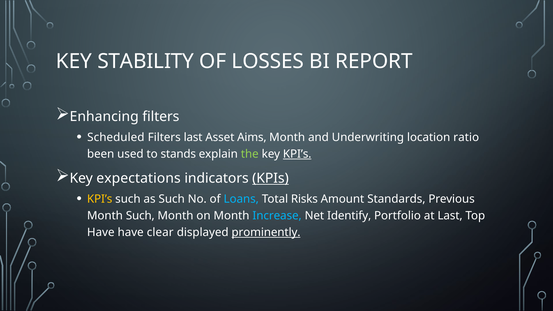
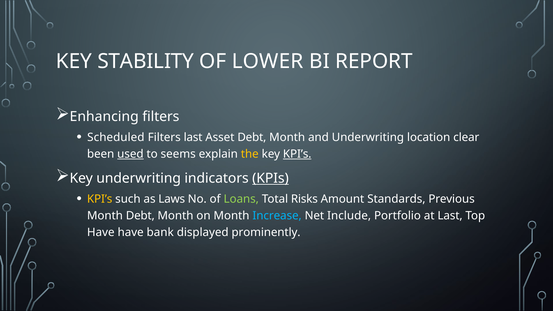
LOSSES: LOSSES -> LOWER
Asset Aims: Aims -> Debt
ratio: ratio -> clear
used underline: none -> present
stands: stands -> seems
the colour: light green -> yellow
Key expectations: expectations -> underwriting
as Such: Such -> Laws
Loans colour: light blue -> light green
Month Such: Such -> Debt
Identify: Identify -> Include
clear: clear -> bank
prominently underline: present -> none
